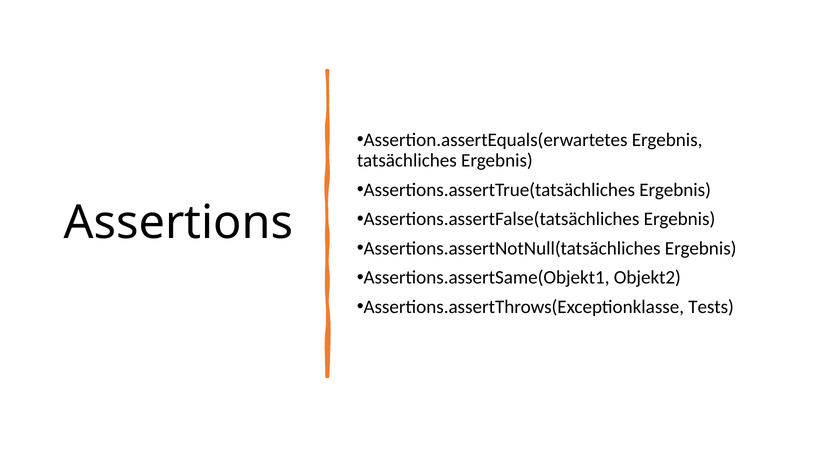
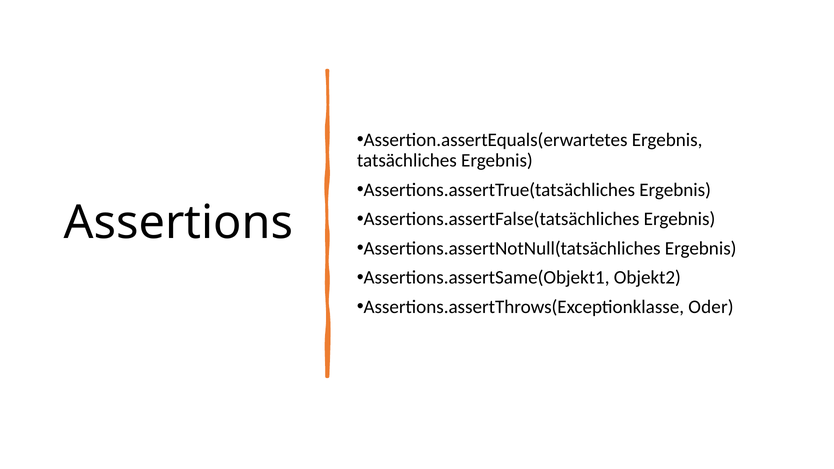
Tests: Tests -> Oder
